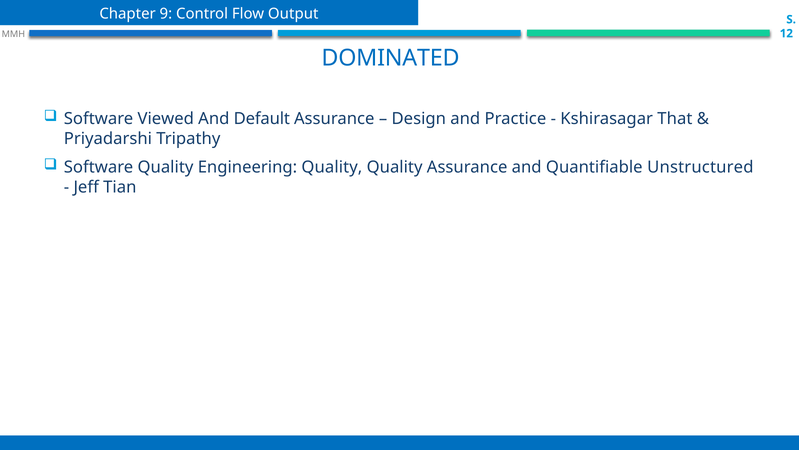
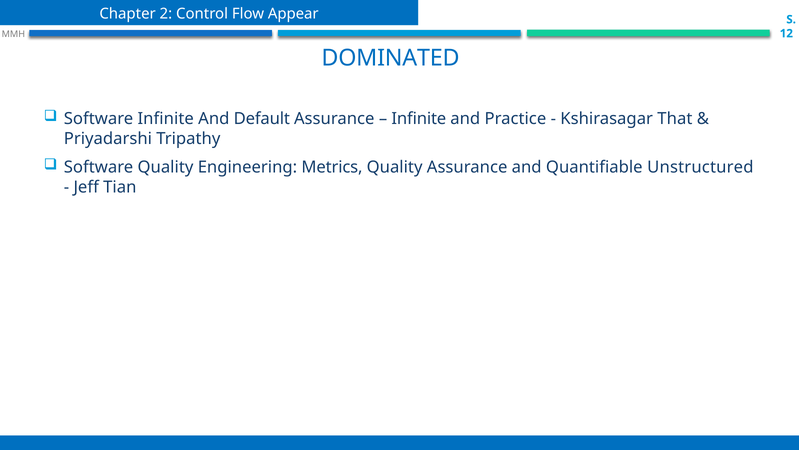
9: 9 -> 2
Output: Output -> Appear
Software Viewed: Viewed -> Infinite
Design at (419, 119): Design -> Infinite
Engineering Quality: Quality -> Metrics
